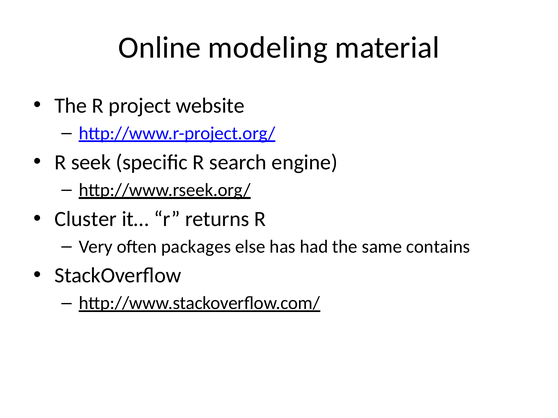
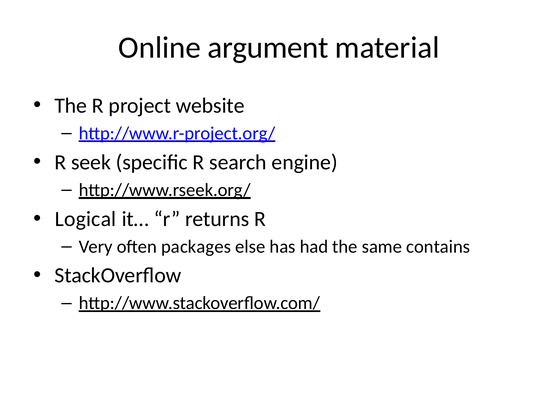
modeling: modeling -> argument
Cluster: Cluster -> Logical
